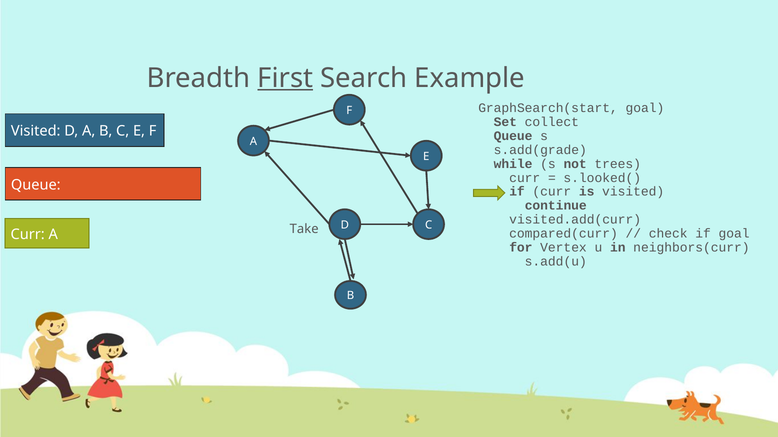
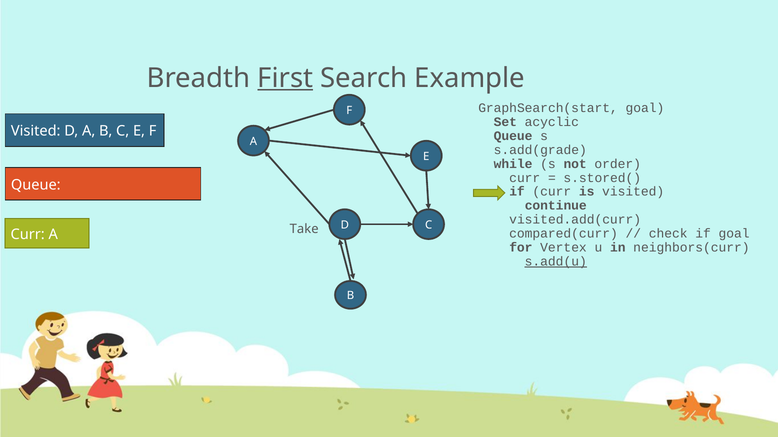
collect: collect -> acyclic
trees: trees -> order
s.looked(: s.looked( -> s.stored(
s.add(u underline: none -> present
